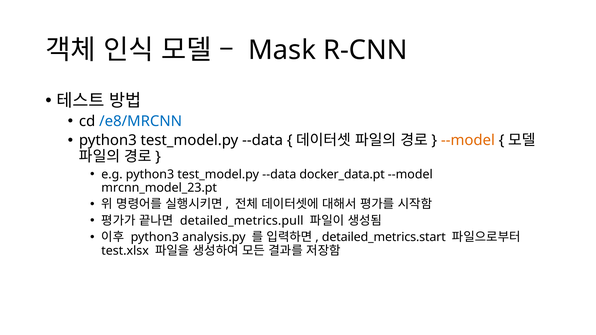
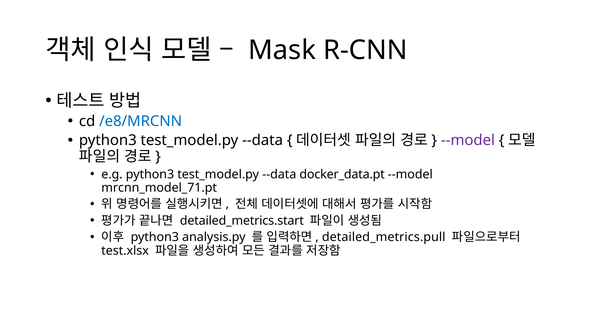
--model at (468, 140) colour: orange -> purple
mrcnn_model_23.pt: mrcnn_model_23.pt -> mrcnn_model_71.pt
detailed_metrics.pull: detailed_metrics.pull -> detailed_metrics.start
detailed_metrics.start: detailed_metrics.start -> detailed_metrics.pull
